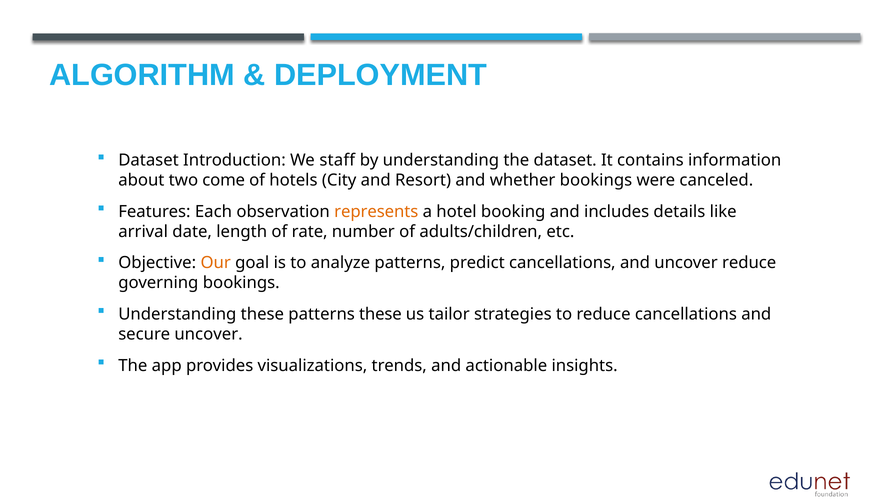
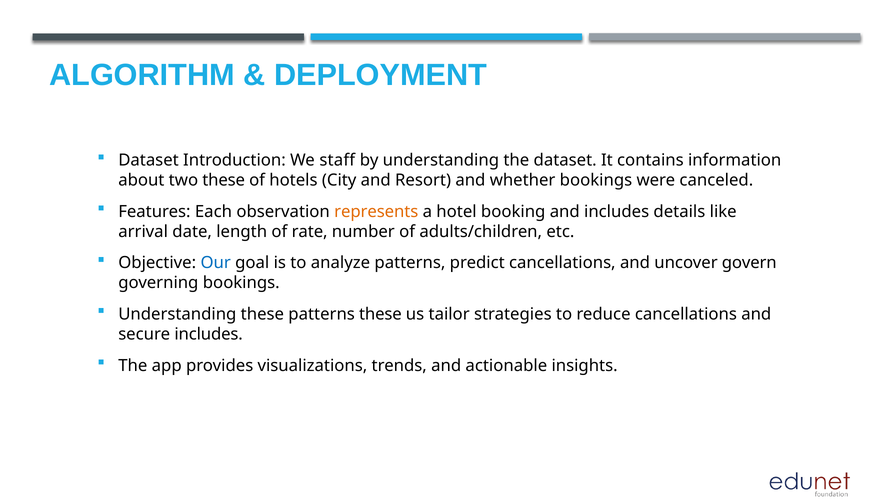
two come: come -> these
Our colour: orange -> blue
uncover reduce: reduce -> govern
secure uncover: uncover -> includes
